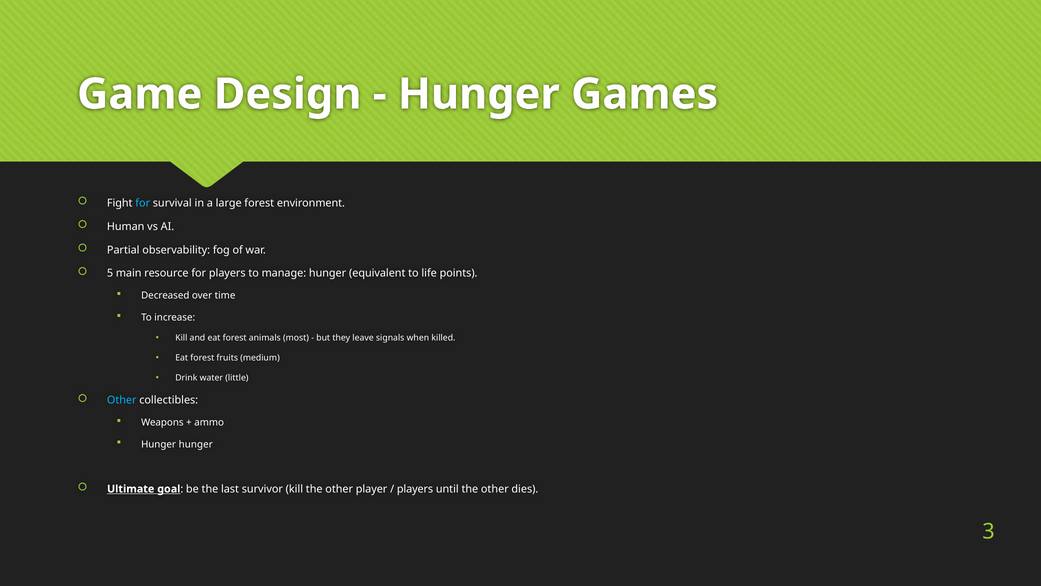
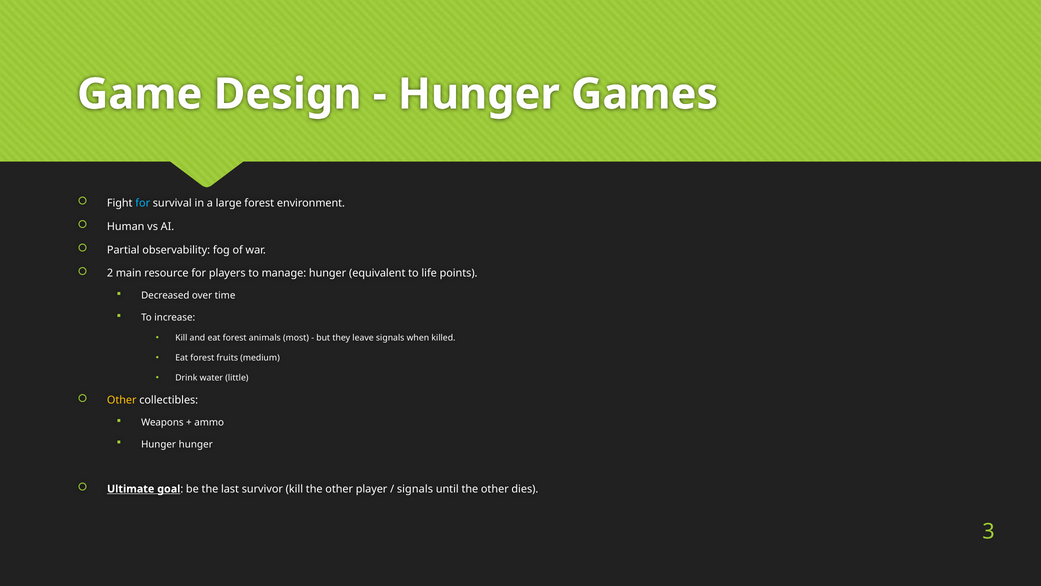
5: 5 -> 2
Other at (122, 400) colour: light blue -> yellow
players at (415, 489): players -> signals
